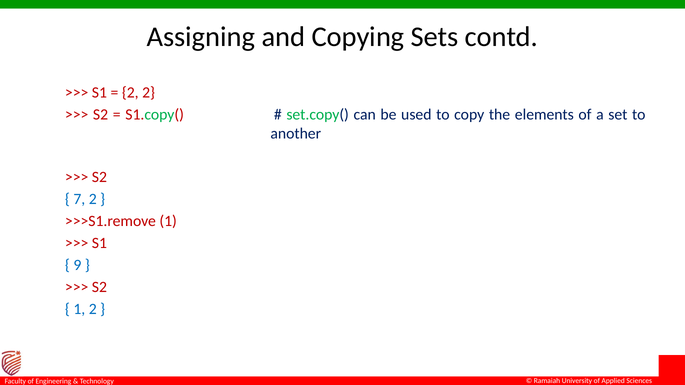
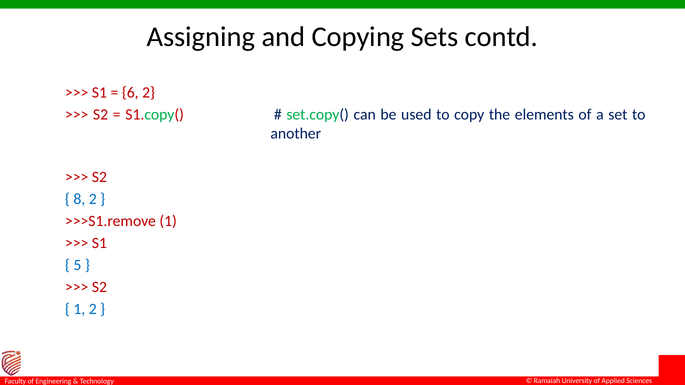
2 at (130, 93): 2 -> 6
7: 7 -> 8
9: 9 -> 5
